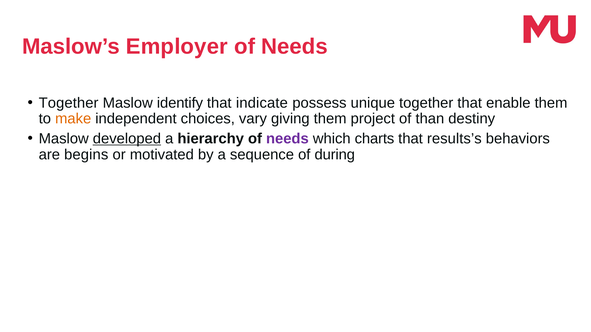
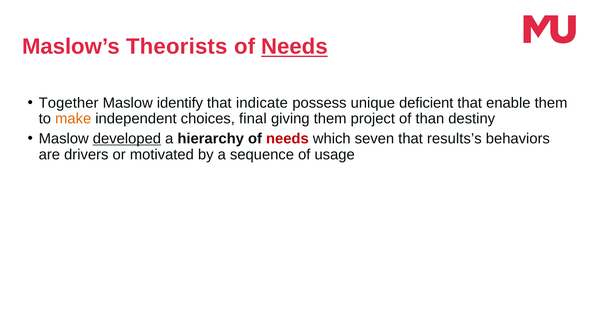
Employer: Employer -> Theorists
Needs at (294, 47) underline: none -> present
unique together: together -> deficient
vary: vary -> final
needs at (287, 139) colour: purple -> red
charts: charts -> seven
begins: begins -> drivers
during: during -> usage
